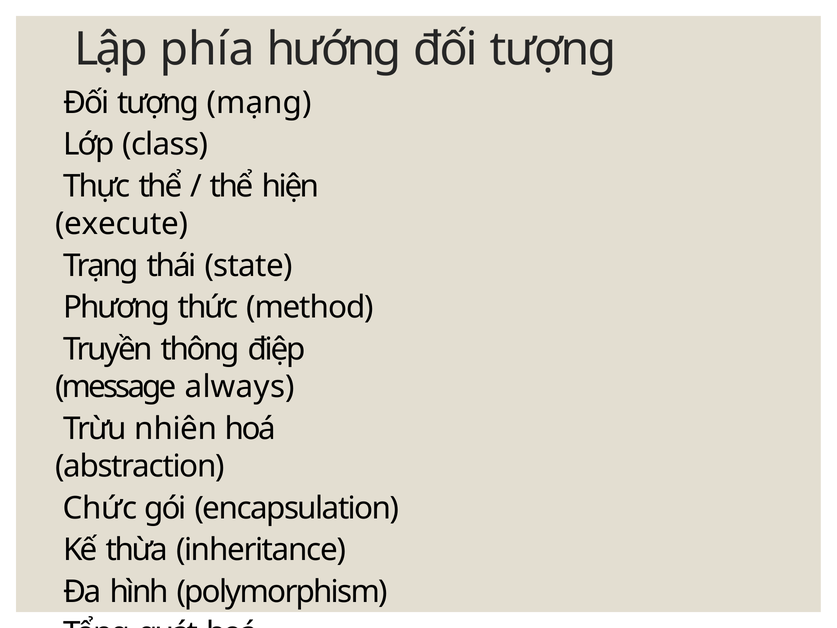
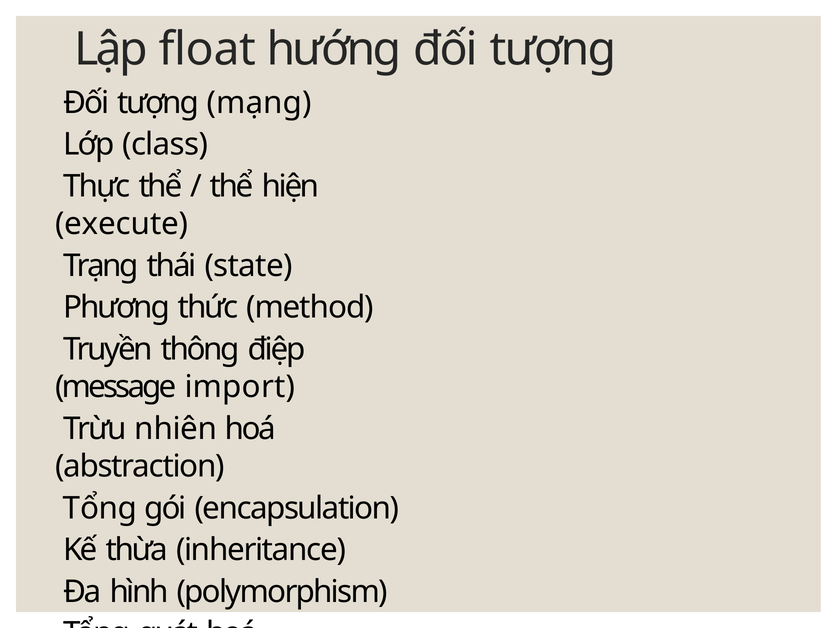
phía: phía -> float
always: always -> import
Chức at (100, 508): Chức -> Tổng
